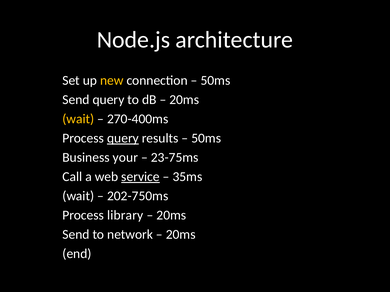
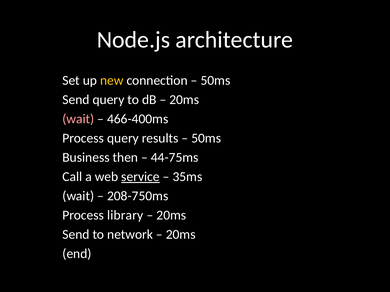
wait at (78, 119) colour: yellow -> pink
270-400ms: 270-400ms -> 466-400ms
query at (123, 138) underline: present -> none
your: your -> then
23-75ms: 23-75ms -> 44-75ms
202-750ms: 202-750ms -> 208-750ms
